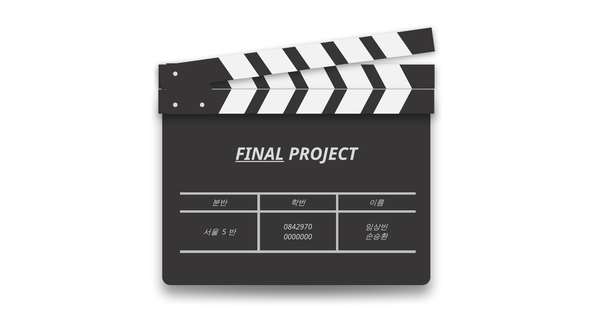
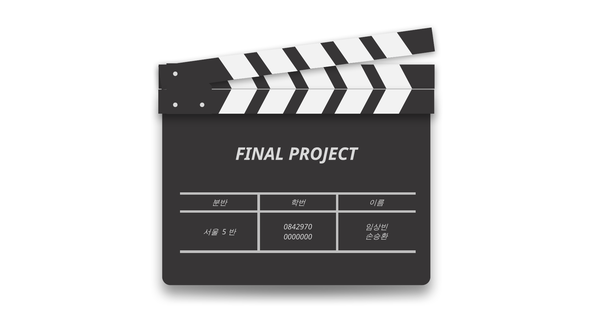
FINAL underline: present -> none
